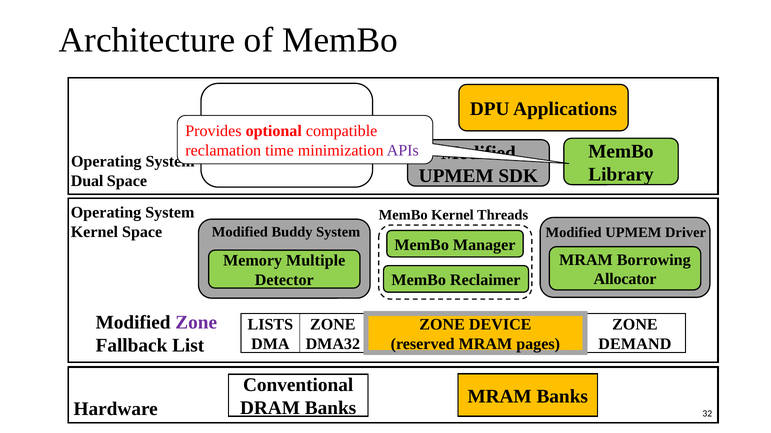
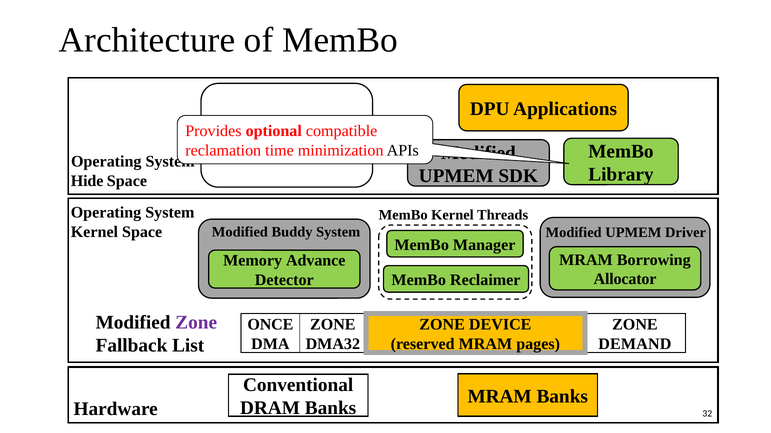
APIs colour: purple -> black
Dual: Dual -> Hide
Multiple: Multiple -> Advance
LISTS: LISTS -> ONCE
